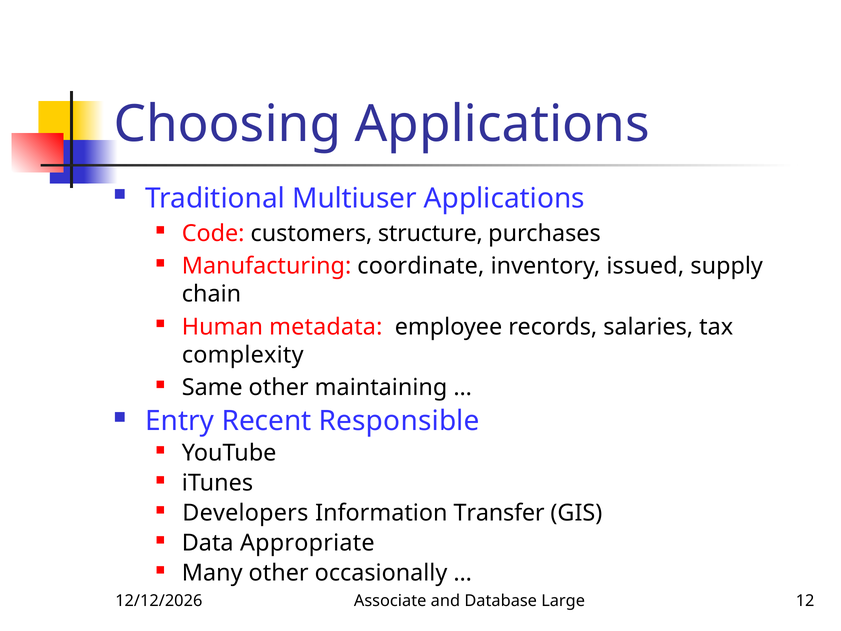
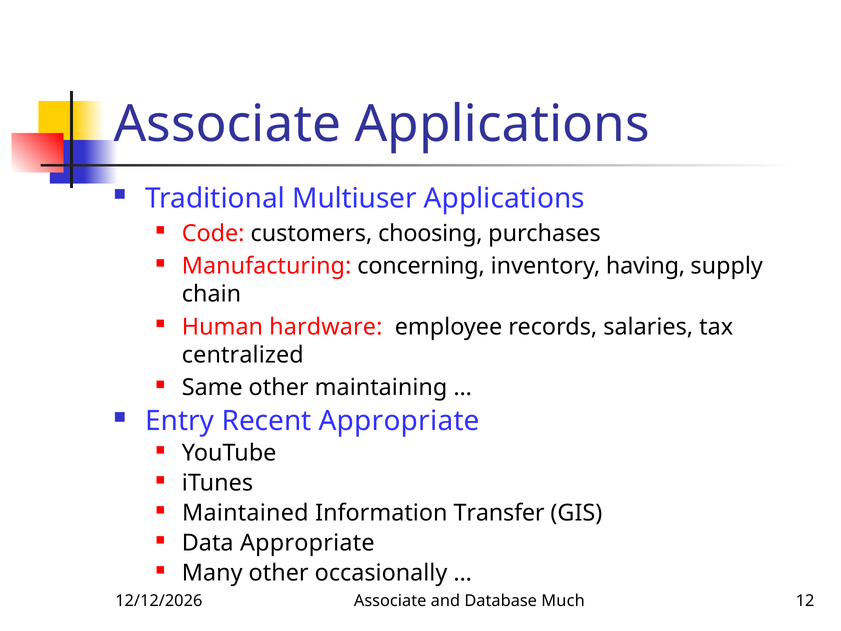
Choosing at (227, 124): Choosing -> Associate
structure: structure -> choosing
coordinate: coordinate -> concerning
issued: issued -> having
metadata: metadata -> hardware
complexity: complexity -> centralized
Recent Responsible: Responsible -> Appropriate
Developers: Developers -> Maintained
Large: Large -> Much
